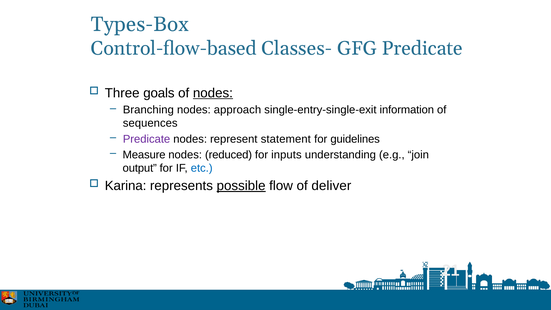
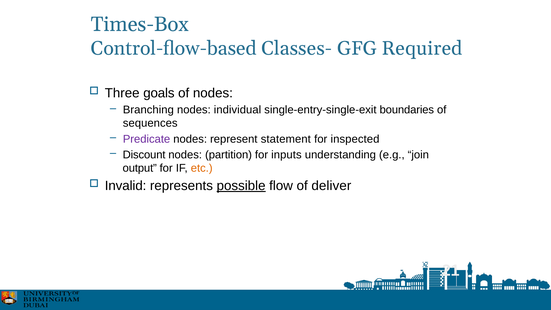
Types-Box: Types-Box -> Times-Box
GFG Predicate: Predicate -> Required
nodes at (213, 93) underline: present -> none
approach: approach -> individual
information: information -> boundaries
guidelines: guidelines -> inspected
Measure: Measure -> Discount
reduced: reduced -> partition
etc colour: blue -> orange
Karina: Karina -> Invalid
